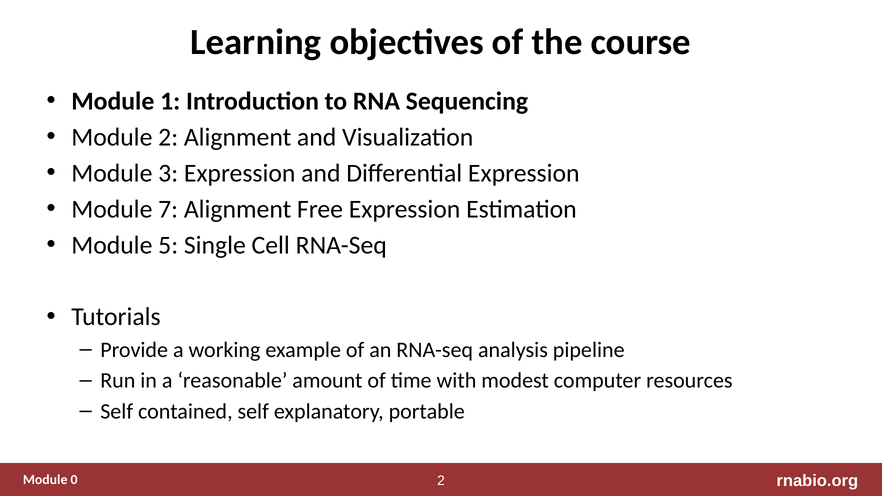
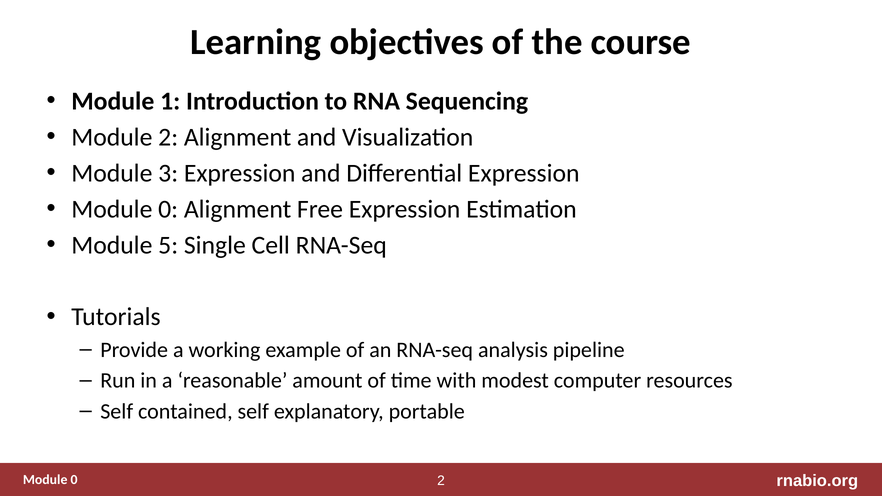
7 at (168, 209): 7 -> 0
